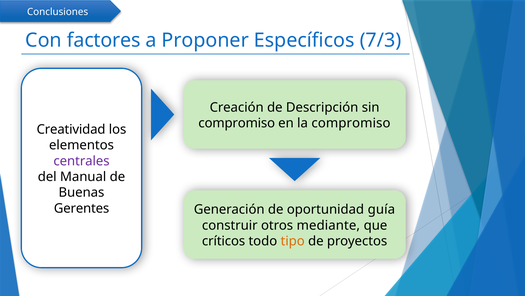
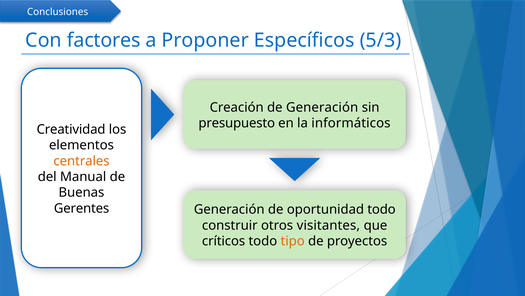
7/3: 7/3 -> 5/3
de Descripción: Descripción -> Generación
compromiso at (237, 123): compromiso -> presupuesto
la compromiso: compromiso -> informáticos
centrales colour: purple -> orange
oportunidad guía: guía -> todo
mediante: mediante -> visitantes
